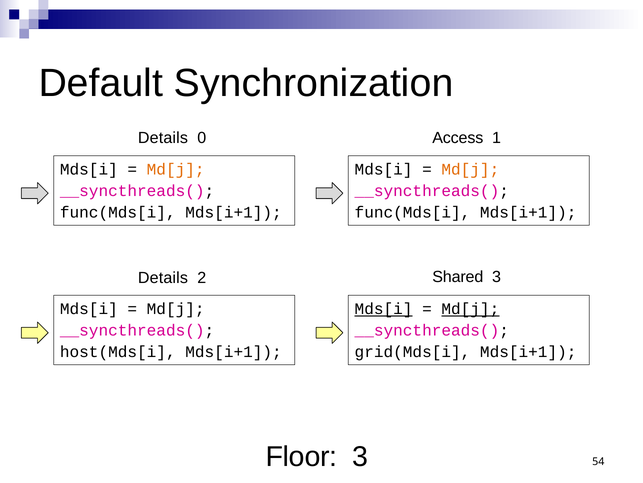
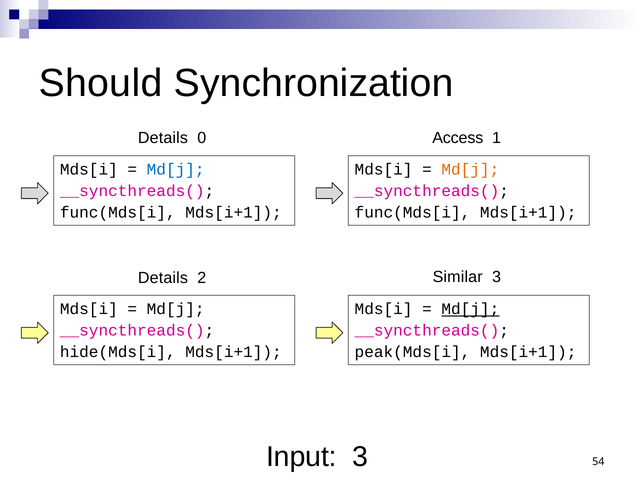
Default: Default -> Should
Md[j at (176, 169) colour: orange -> blue
Shared: Shared -> Similar
Mds[i at (384, 309) underline: present -> none
host(Mds[i: host(Mds[i -> hide(Mds[i
grid(Mds[i: grid(Mds[i -> peak(Mds[i
Floor: Floor -> Input
